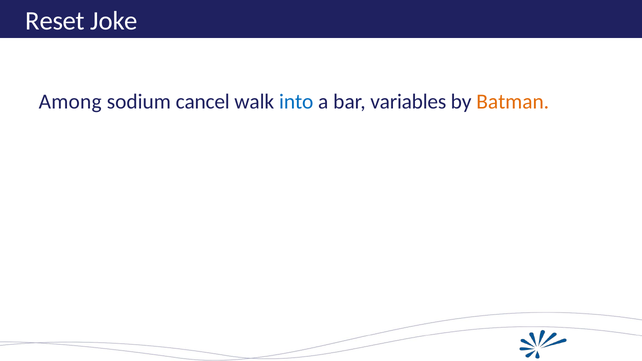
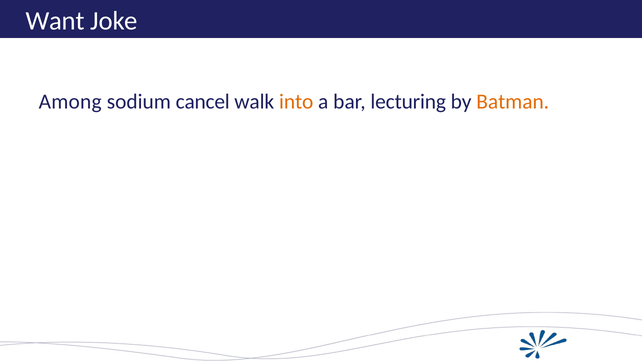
Reset: Reset -> Want
into colour: blue -> orange
variables: variables -> lecturing
